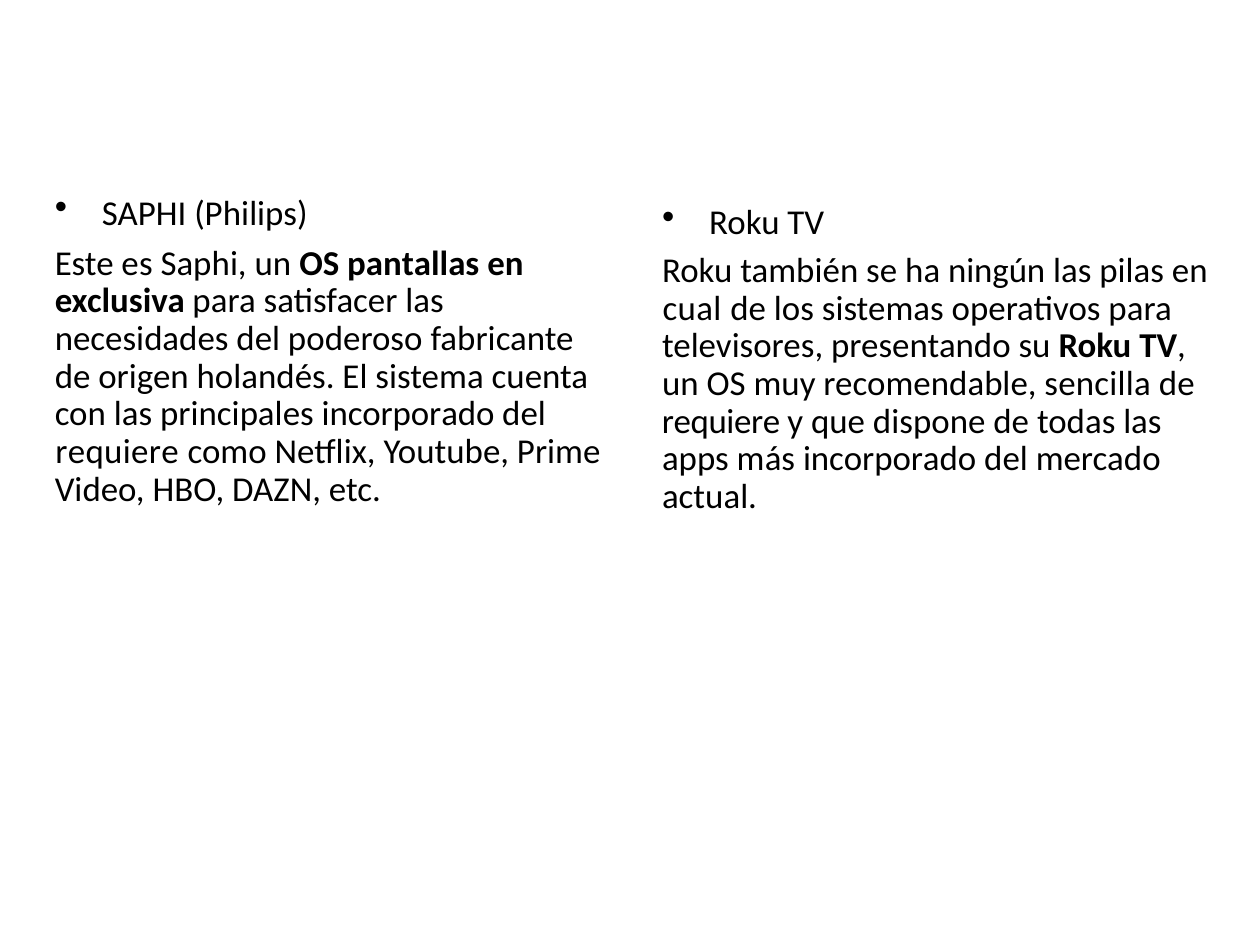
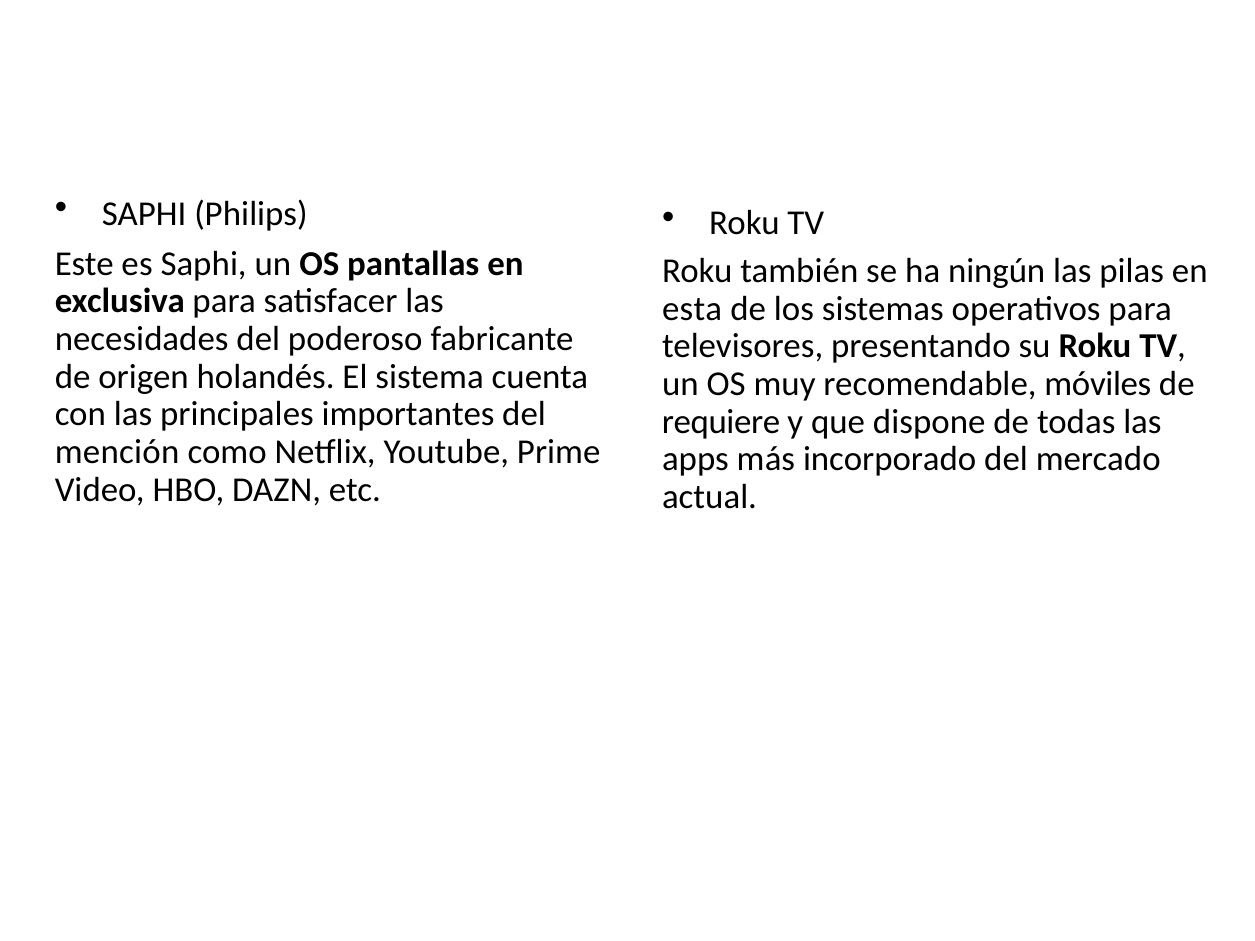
cual: cual -> esta
sencilla: sencilla -> móviles
principales incorporado: incorporado -> importantes
requiere at (117, 452): requiere -> mención
